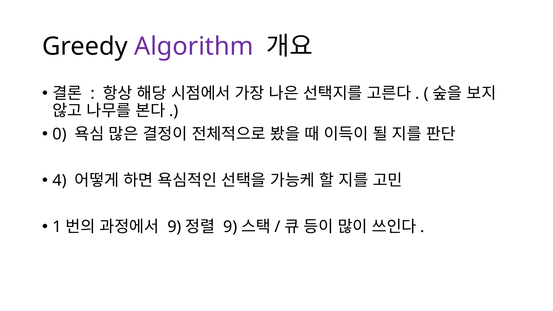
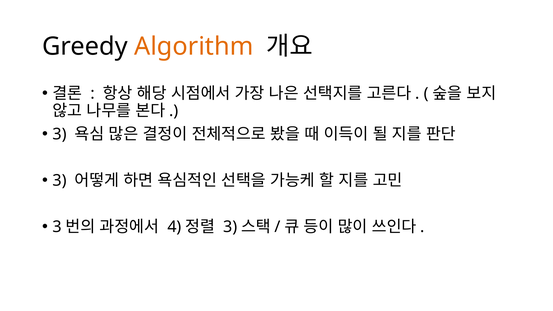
Algorithm colour: purple -> orange
0 at (60, 134): 0 -> 3
4 at (60, 180): 4 -> 3
1 at (57, 227): 1 -> 3
9 at (174, 227): 9 -> 4
9 at (230, 227): 9 -> 3
